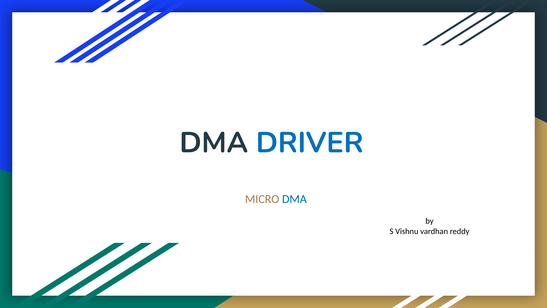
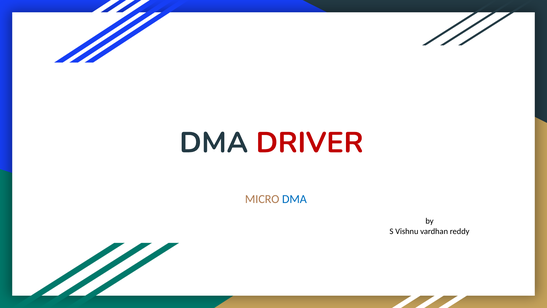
DRIVER colour: blue -> red
